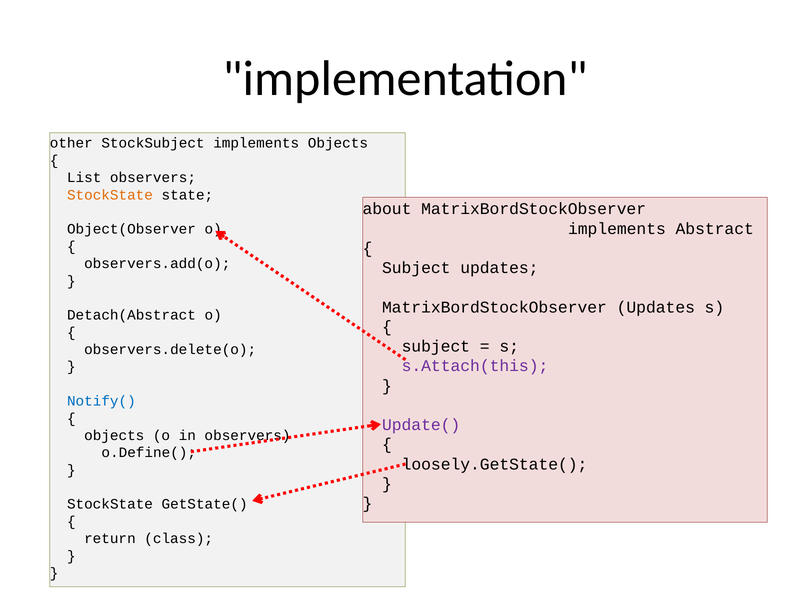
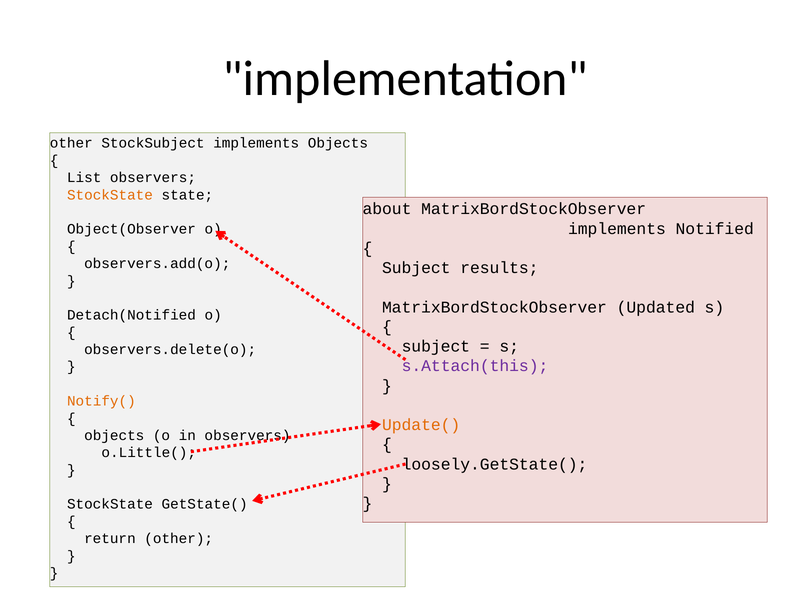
Abstract: Abstract -> Notified
updates at (499, 268): updates -> results
Updates at (656, 307): Updates -> Updated
Detach(Abstract: Detach(Abstract -> Detach(Notified
Notify( colour: blue -> orange
Update( colour: purple -> orange
o.Define(: o.Define( -> o.Little(
return class: class -> other
